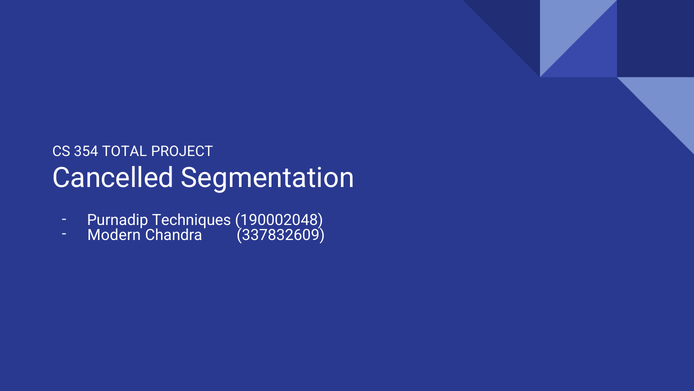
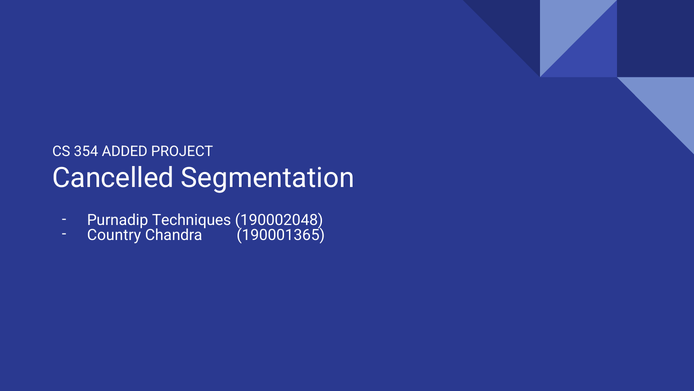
TOTAL: TOTAL -> ADDED
Modern: Modern -> Country
337832609: 337832609 -> 190001365
